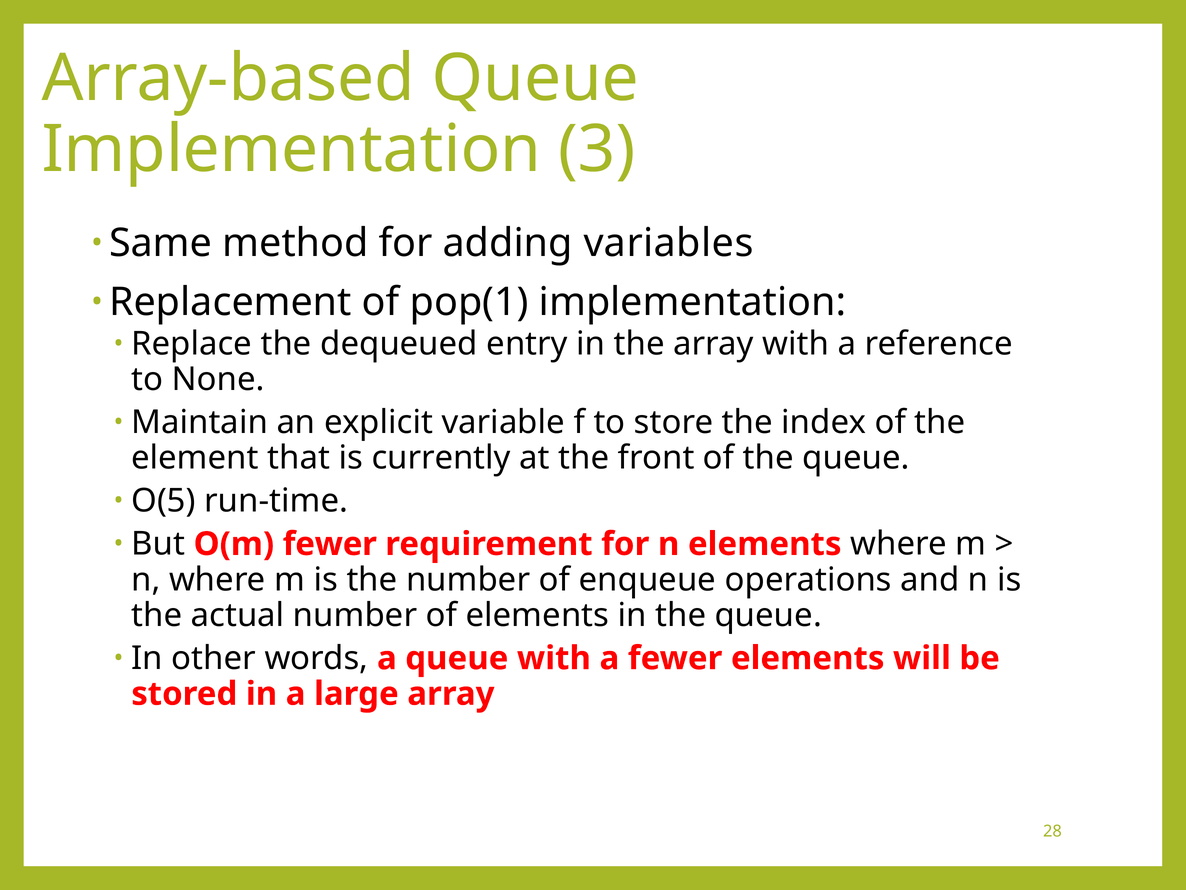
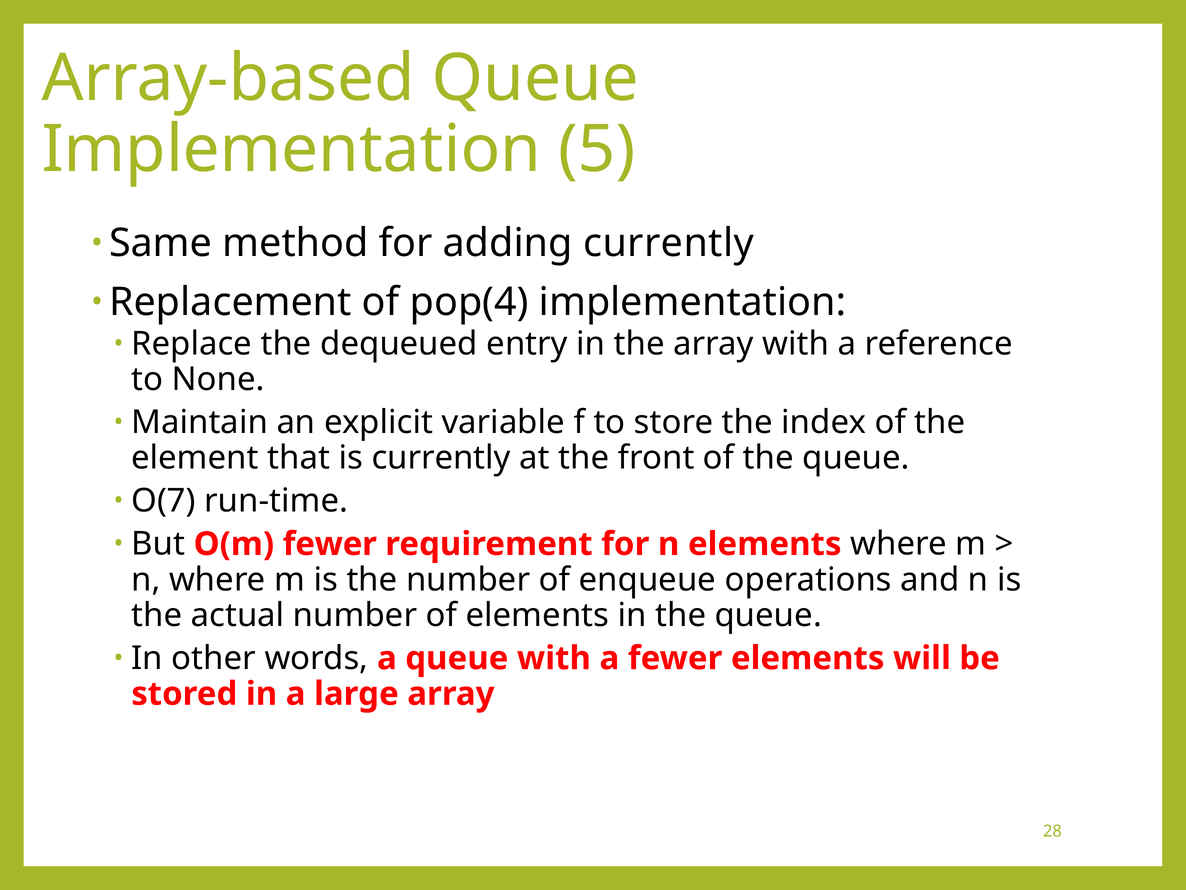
3: 3 -> 5
adding variables: variables -> currently
pop(1: pop(1 -> pop(4
O(5: O(5 -> O(7
